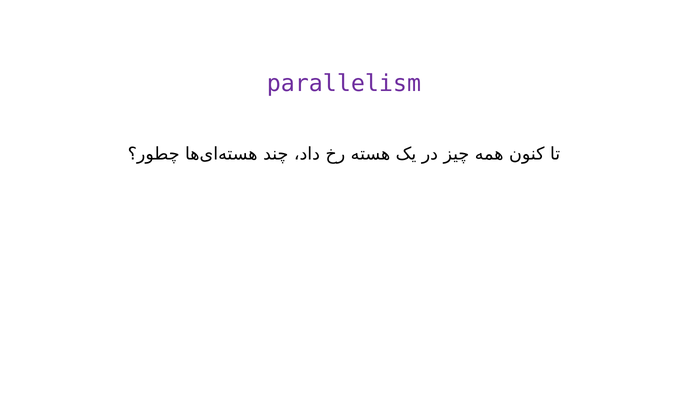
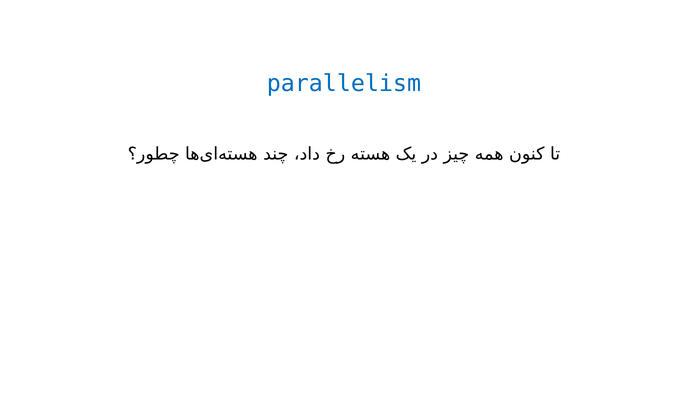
parallelism colour: purple -> blue
